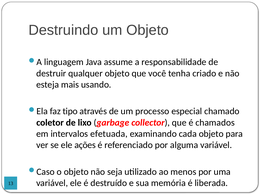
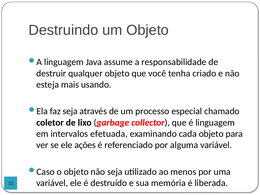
faz tipo: tipo -> seja
é chamados: chamados -> linguagem
